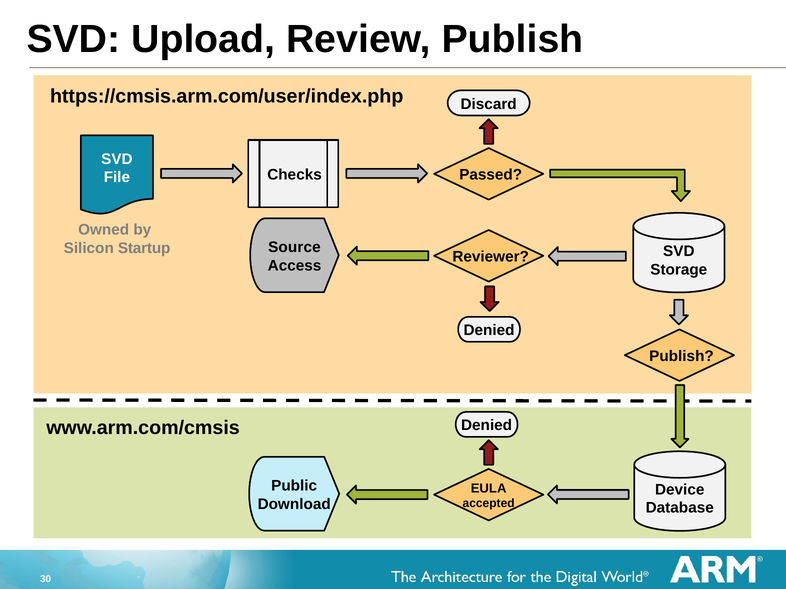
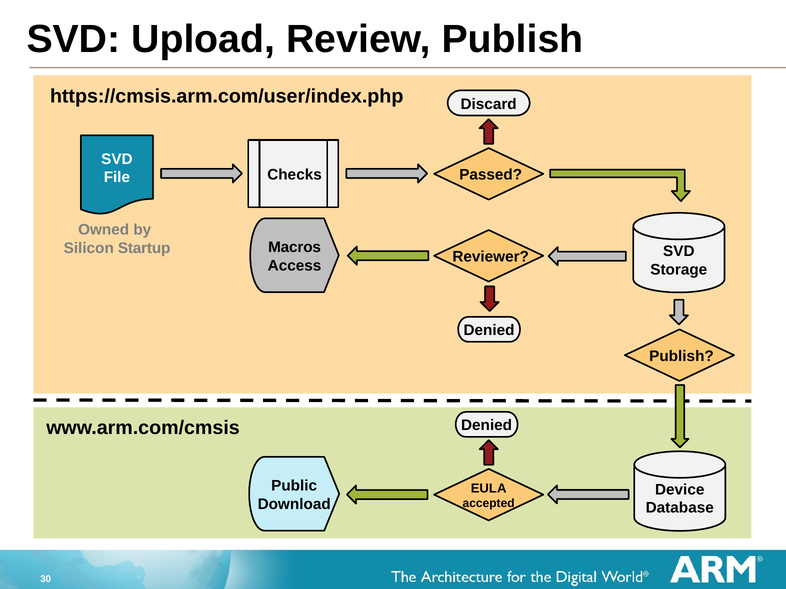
Source: Source -> Macros
